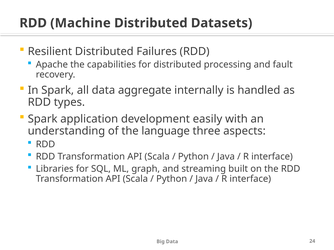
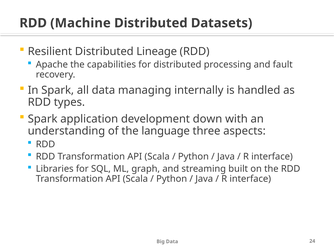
Failures: Failures -> Lineage
aggregate: aggregate -> managing
easily: easily -> down
